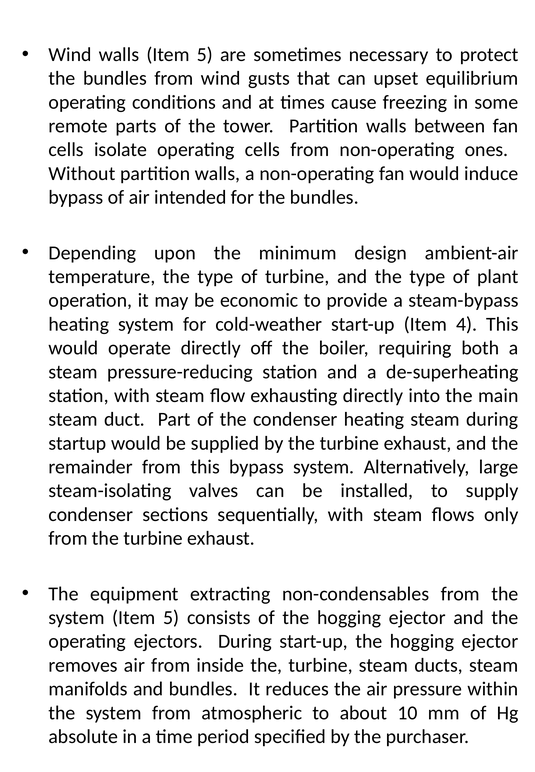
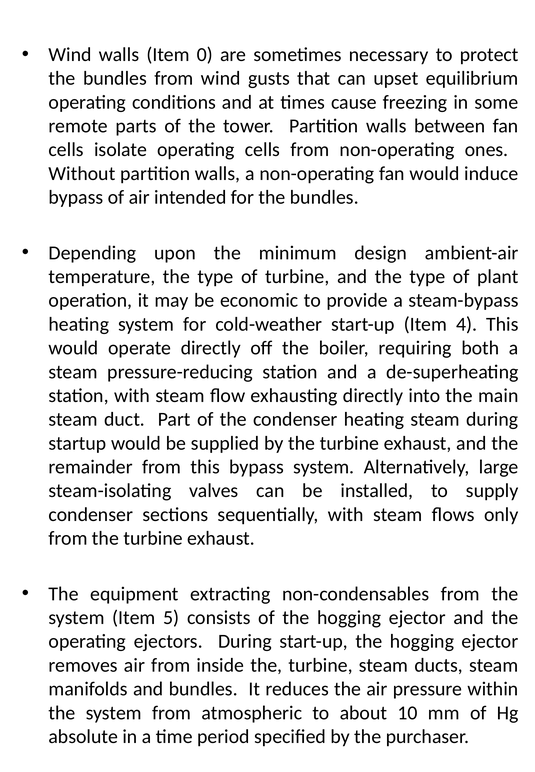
walls Item 5: 5 -> 0
